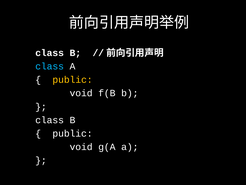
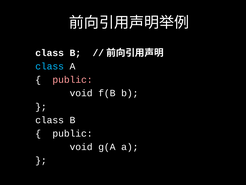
public at (73, 80) colour: yellow -> pink
